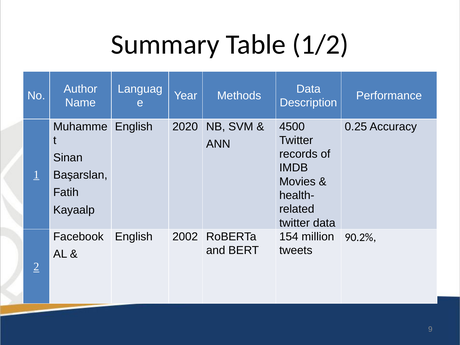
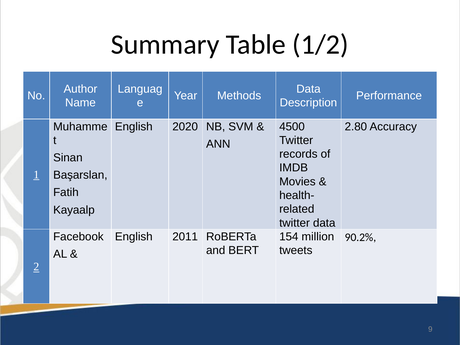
0.25: 0.25 -> 2.80
2002: 2002 -> 2011
